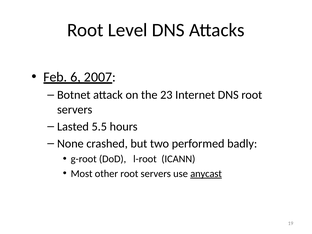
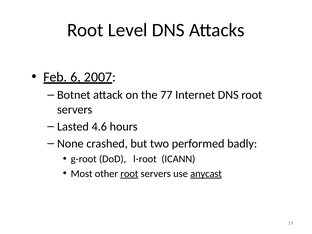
23: 23 -> 77
5.5: 5.5 -> 4.6
root at (129, 174) underline: none -> present
